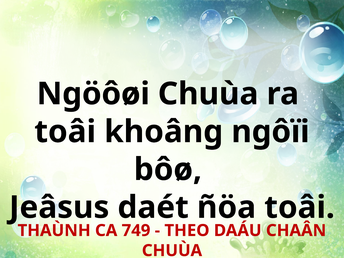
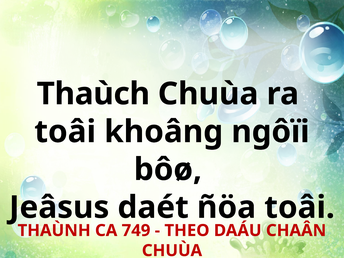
Ngöôøi: Ngöôøi -> Thaùch
